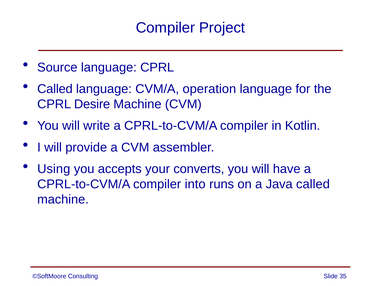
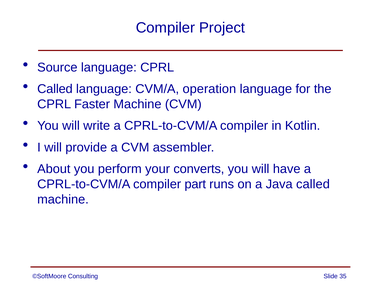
Desire: Desire -> Faster
Using: Using -> About
accepts: accepts -> perform
into: into -> part
